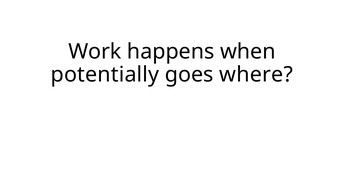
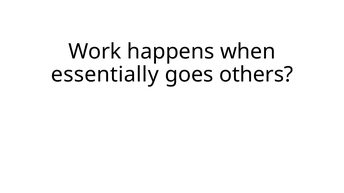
potentially: potentially -> essentially
where: where -> others
